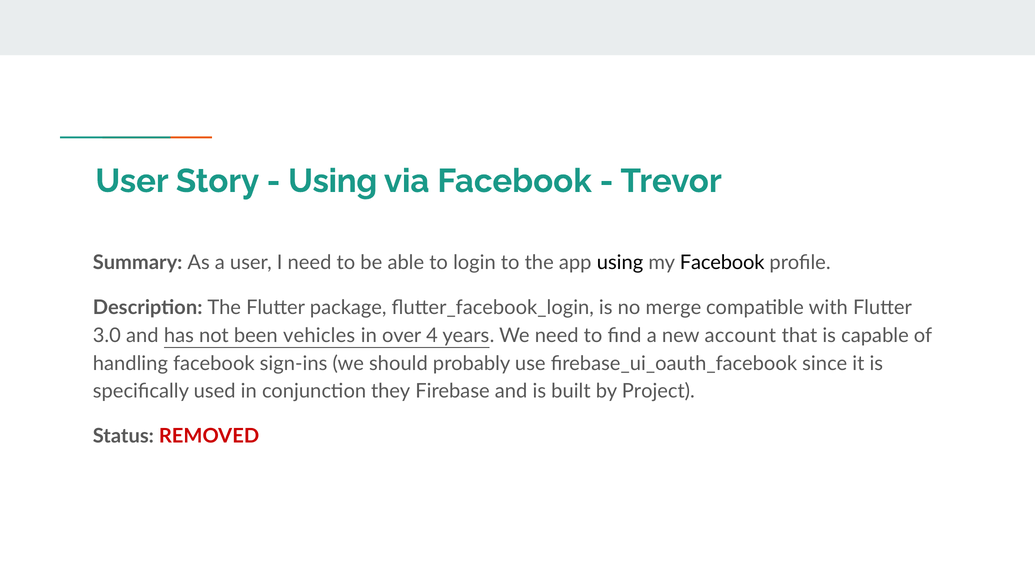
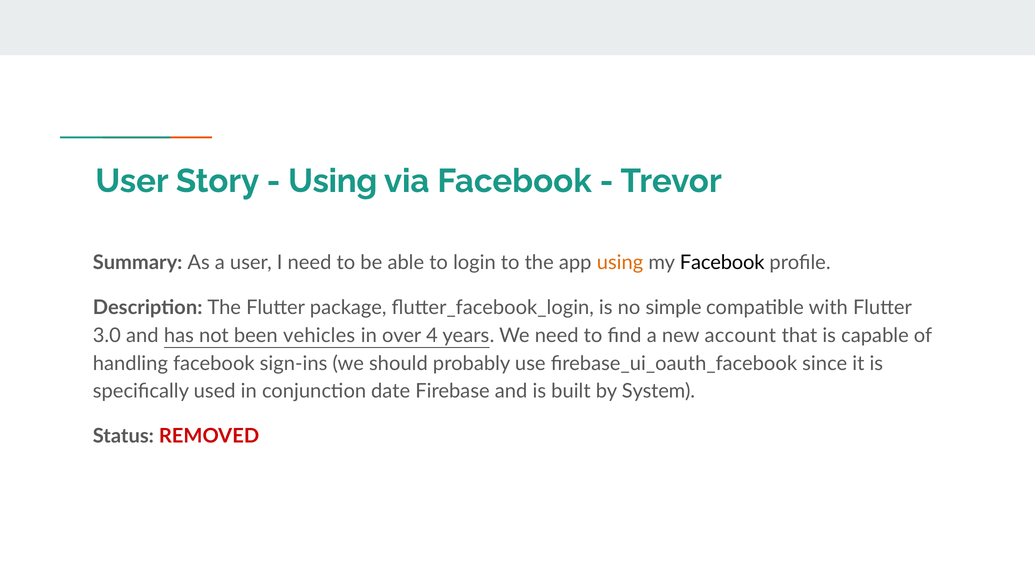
using at (620, 263) colour: black -> orange
merge: merge -> simple
they: they -> date
Project: Project -> System
